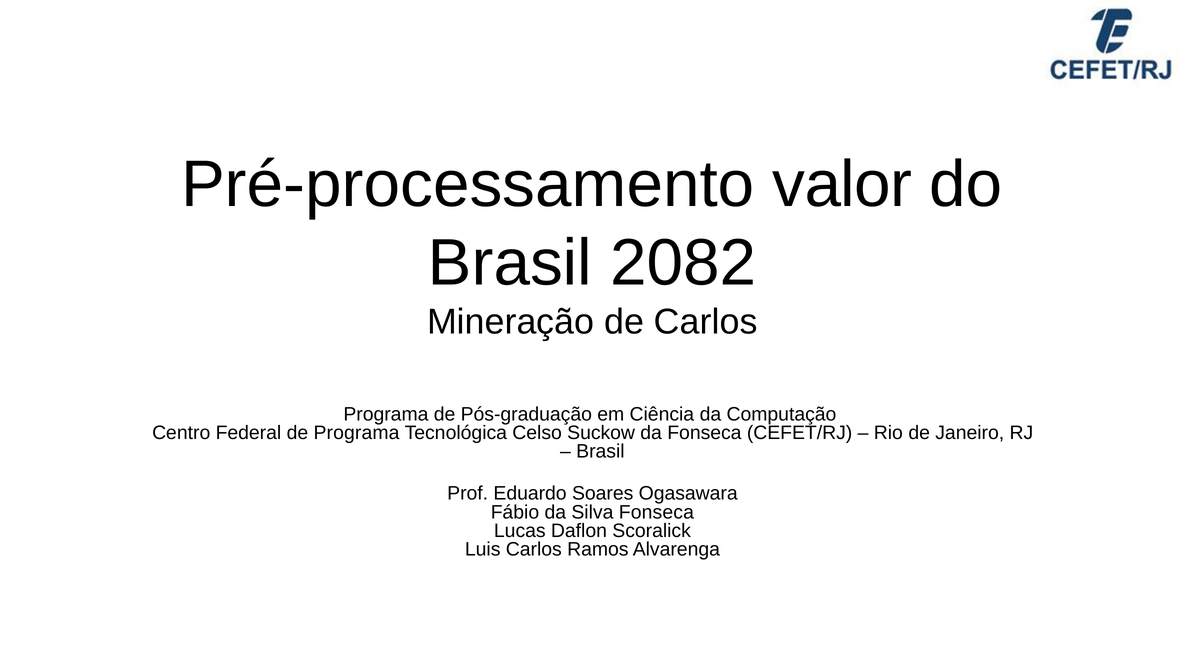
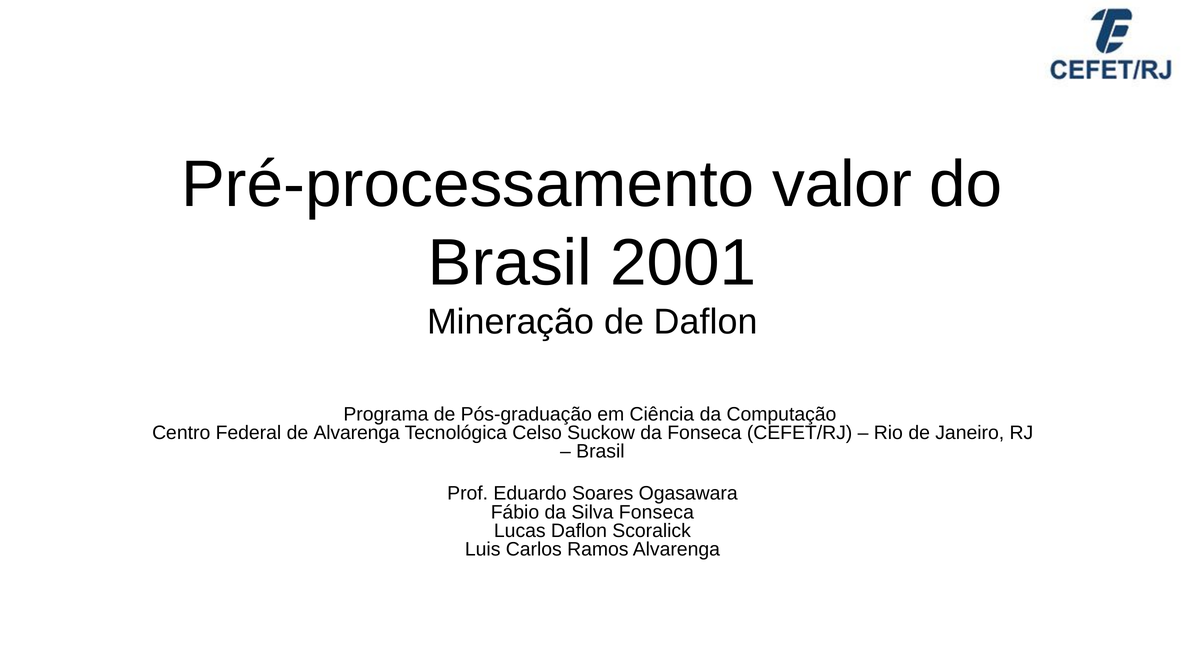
2082: 2082 -> 2001
de Carlos: Carlos -> Daflon
de Programa: Programa -> Alvarenga
